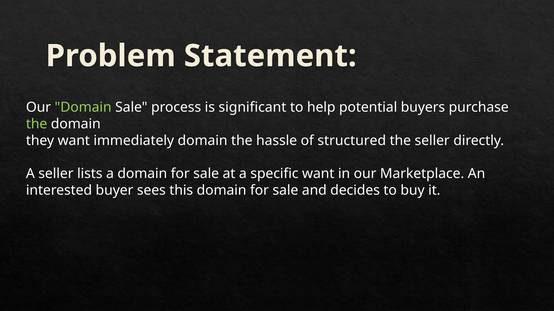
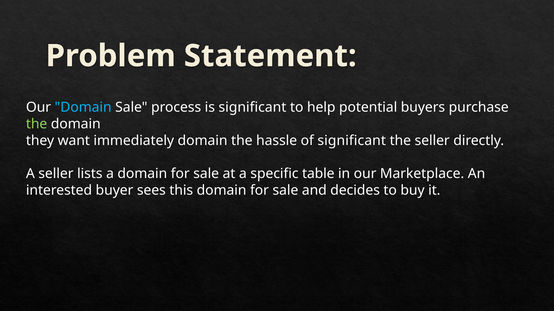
Domain at (83, 108) colour: light green -> light blue
of structured: structured -> significant
specific want: want -> table
